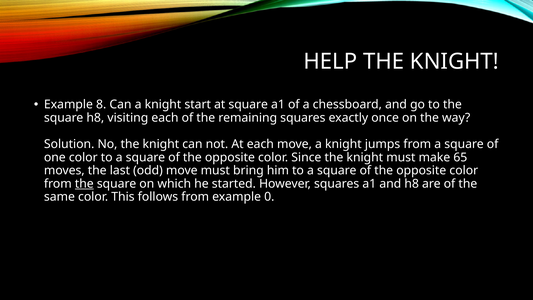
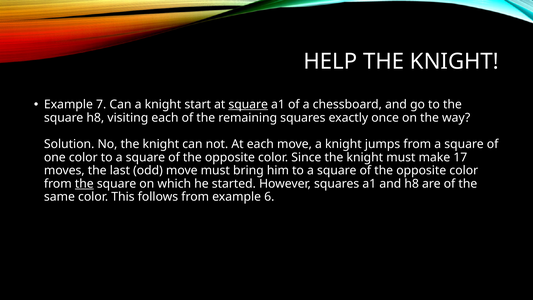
8: 8 -> 7
square at (248, 104) underline: none -> present
65: 65 -> 17
0: 0 -> 6
